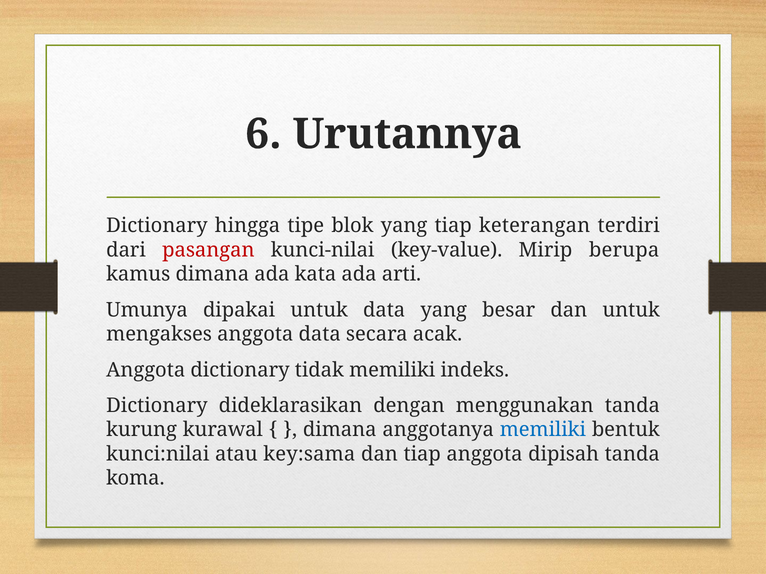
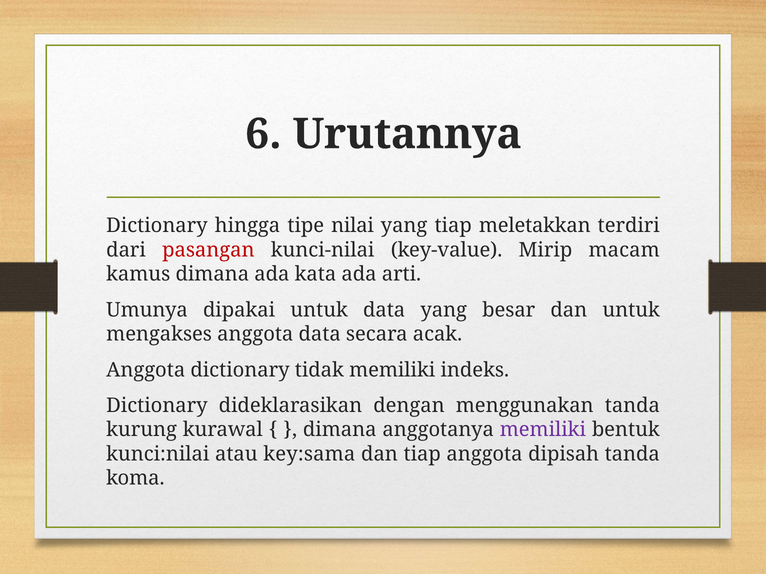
blok: blok -> nilai
keterangan: keterangan -> meletakkan
berupa: berupa -> macam
memiliki at (543, 430) colour: blue -> purple
